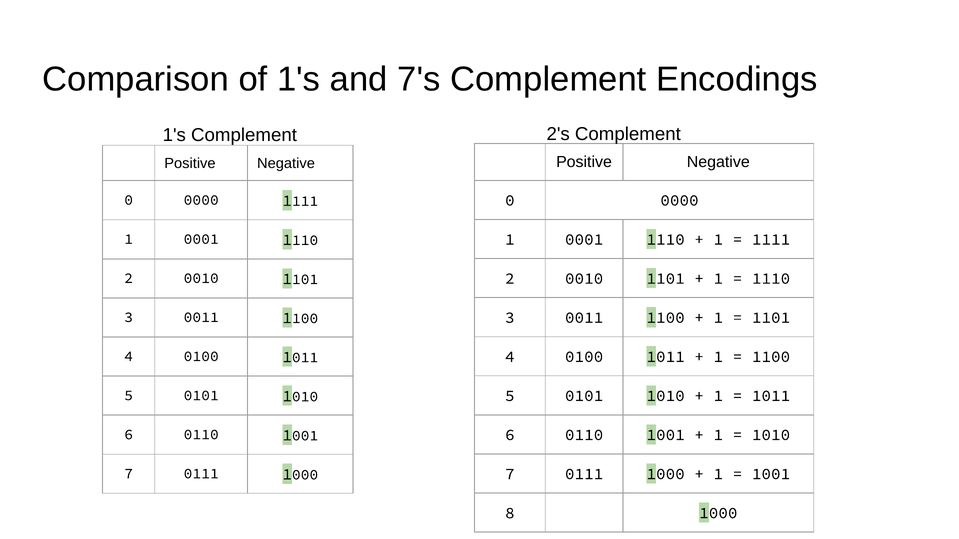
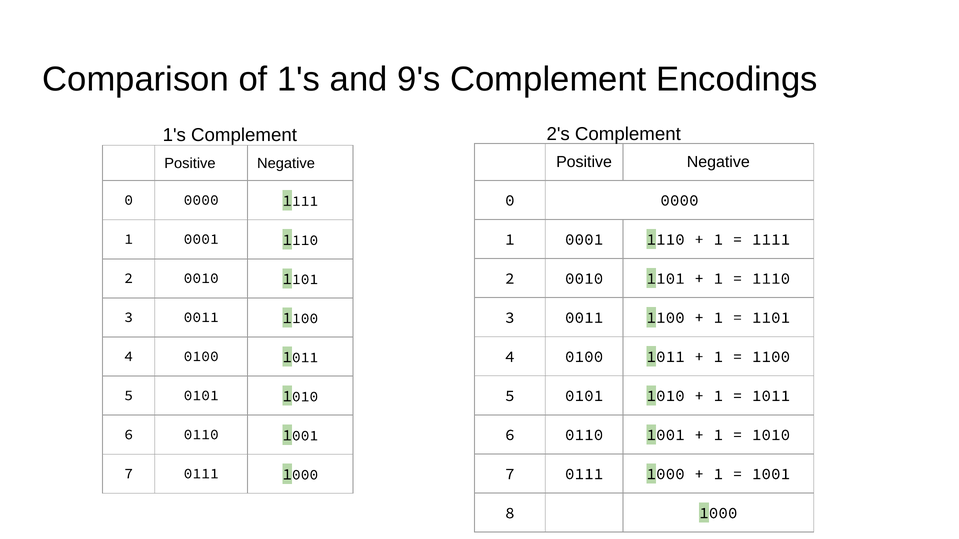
7's: 7's -> 9's
